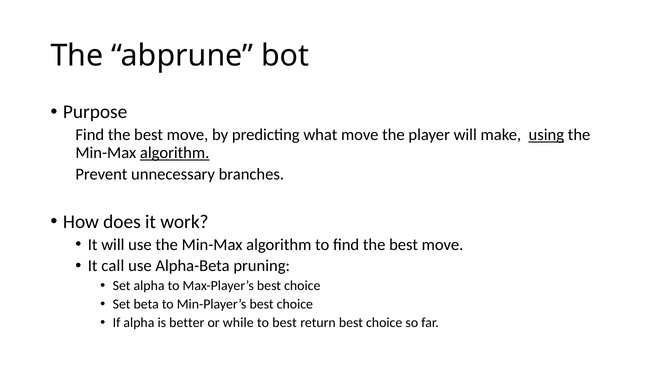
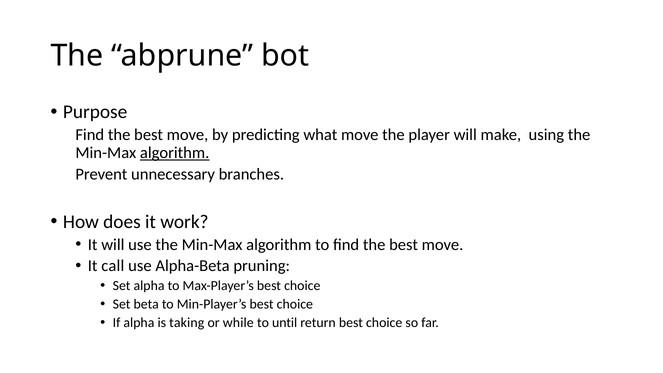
using underline: present -> none
better: better -> taking
to best: best -> until
